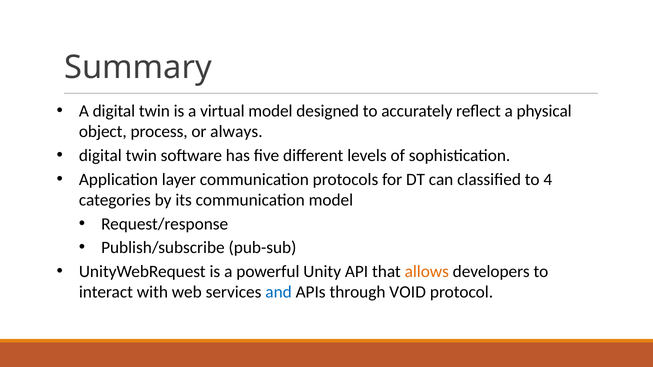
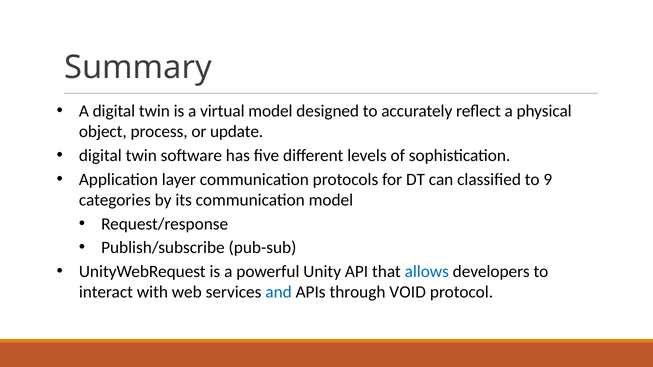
always: always -> update
4: 4 -> 9
allows colour: orange -> blue
